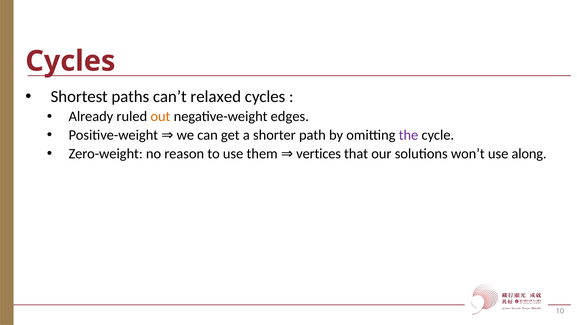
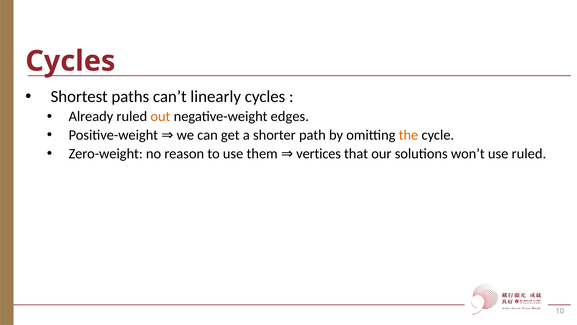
relaxed: relaxed -> linearly
the colour: purple -> orange
use along: along -> ruled
